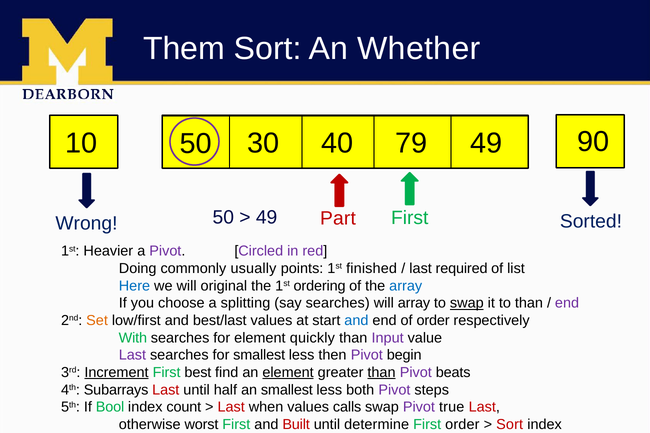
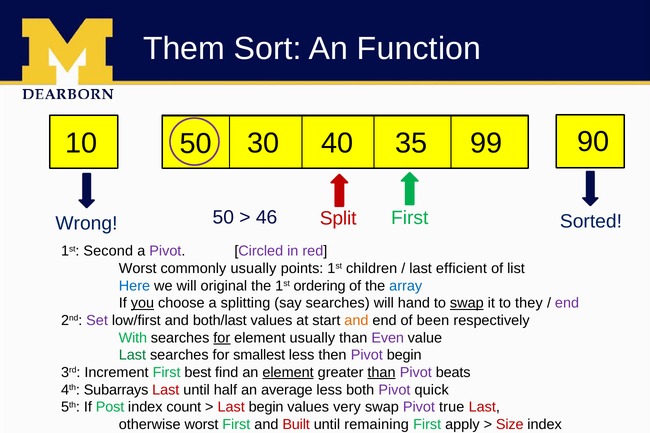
Whether: Whether -> Function
79: 79 -> 35
40 49: 49 -> 99
49 at (267, 217): 49 -> 46
Part: Part -> Split
Heavier: Heavier -> Second
Doing at (138, 269): Doing -> Worst
finished: finished -> children
required: required -> efficient
you underline: none -> present
will array: array -> hand
to than: than -> they
Set colour: orange -> purple
best/last: best/last -> both/last
and at (356, 321) colour: blue -> orange
of order: order -> been
for at (222, 338) underline: none -> present
element quickly: quickly -> usually
Input: Input -> Even
Last at (132, 355) colour: purple -> green
Increment underline: present -> none
an smallest: smallest -> average
steps: steps -> quick
Bool: Bool -> Post
Last when: when -> begin
calls: calls -> very
determine: determine -> remaining
First order: order -> apply
Sort at (510, 425): Sort -> Size
